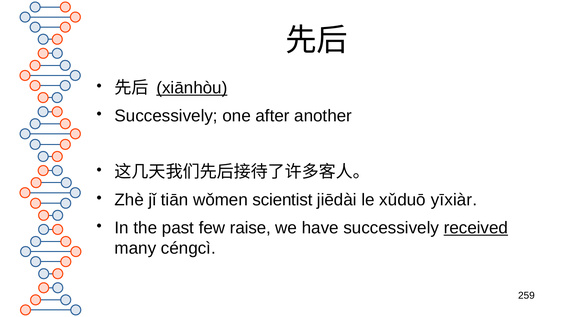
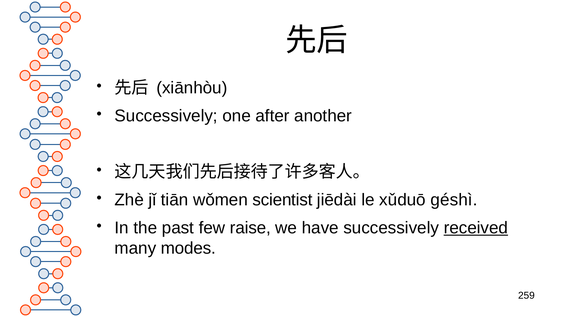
xiānhòu underline: present -> none
yīxiàr: yīxiàr -> géshì
céngcì: céngcì -> modes
